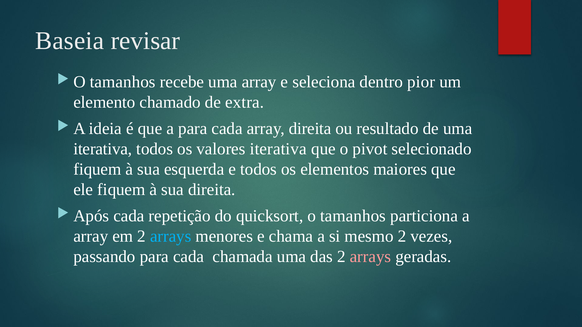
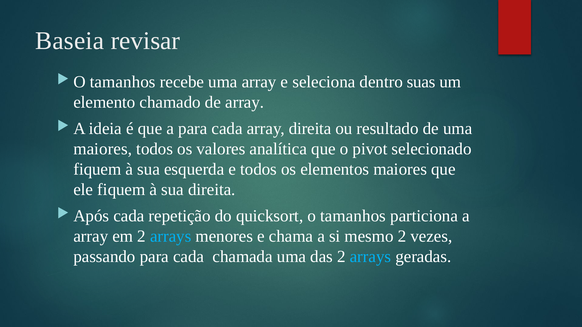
pior: pior -> suas
de extra: extra -> array
iterativa at (103, 149): iterativa -> maiores
valores iterativa: iterativa -> analítica
arrays at (370, 257) colour: pink -> light blue
